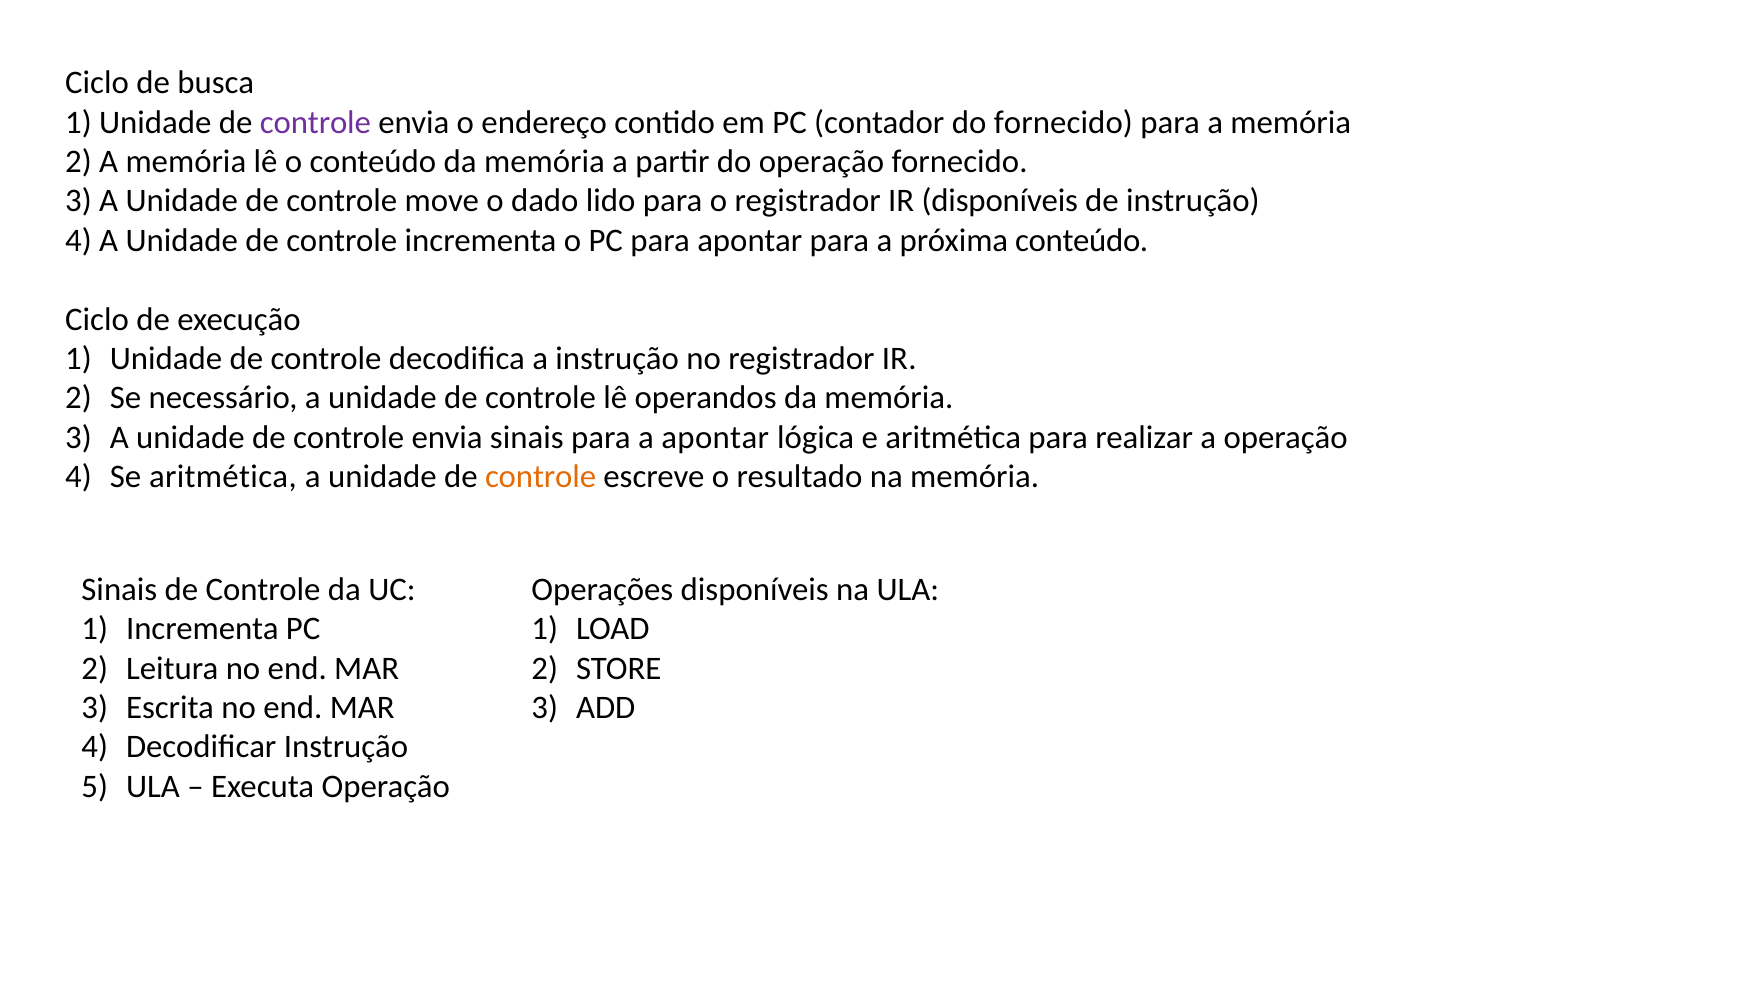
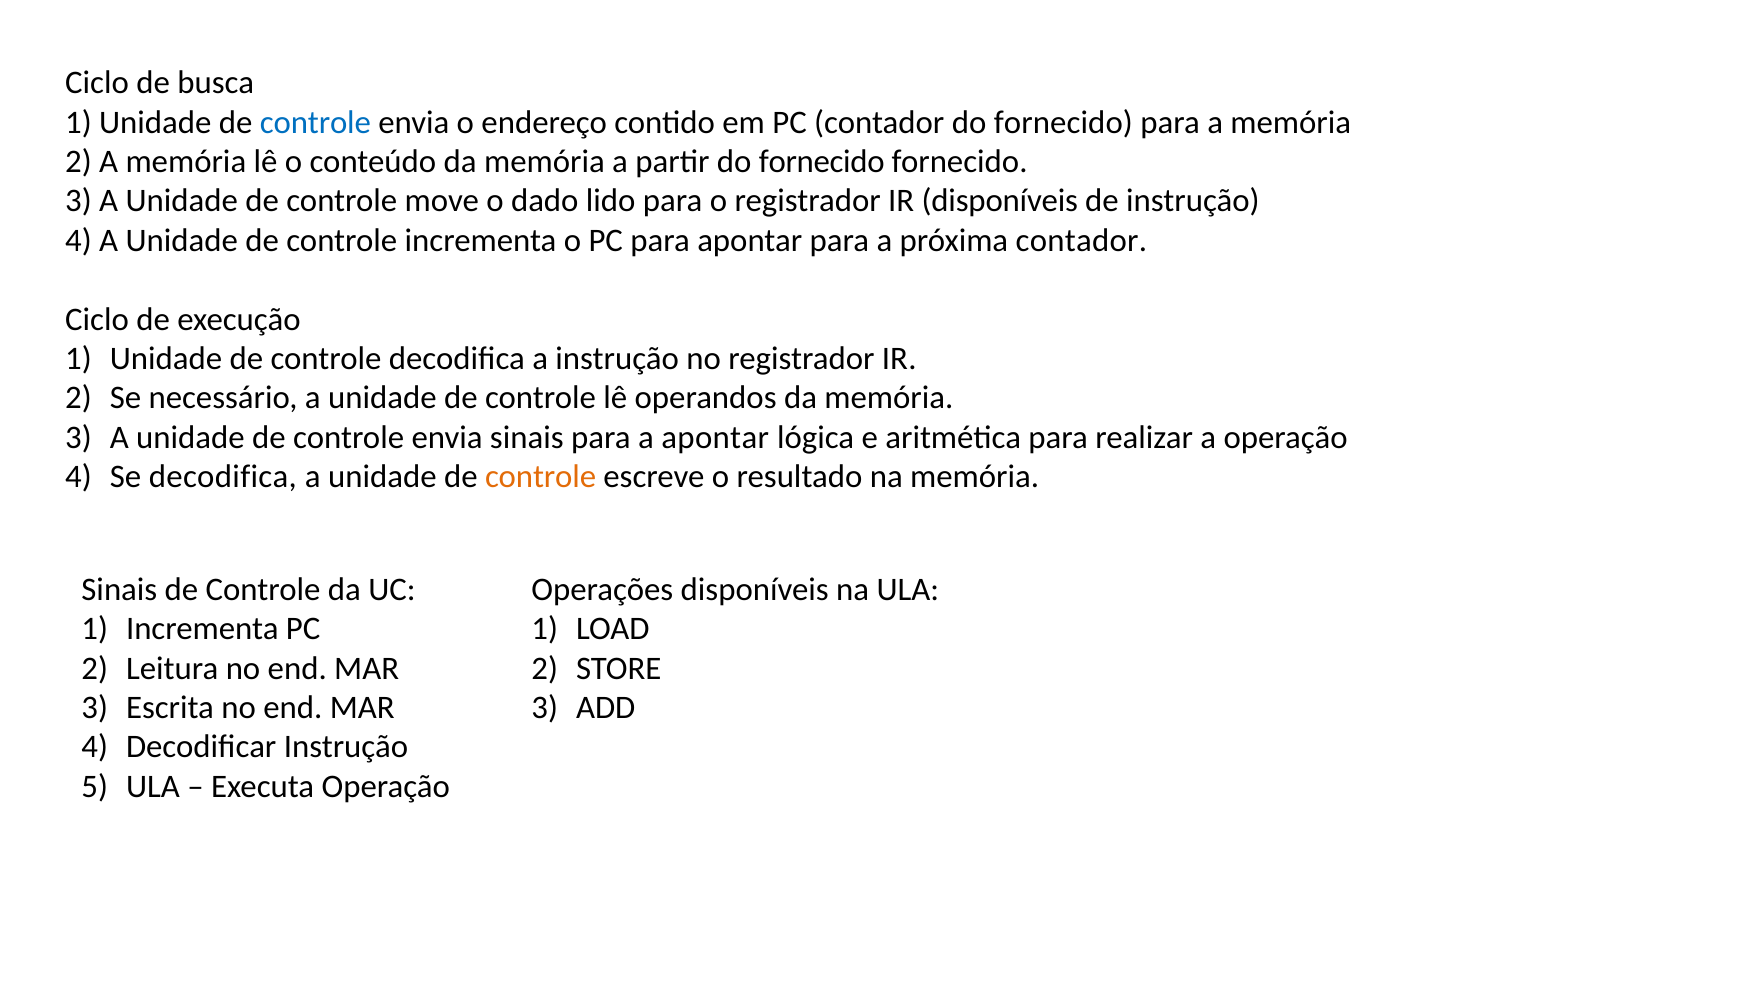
controle at (315, 122) colour: purple -> blue
partir do operação: operação -> fornecido
próxima conteúdo: conteúdo -> contador
Se aritmética: aritmética -> decodifica
